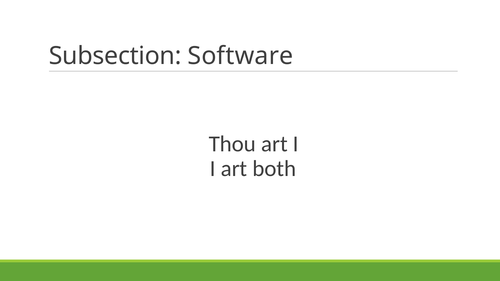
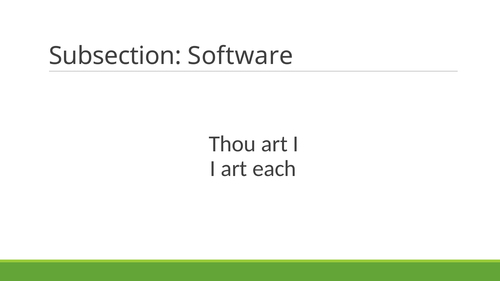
both: both -> each
